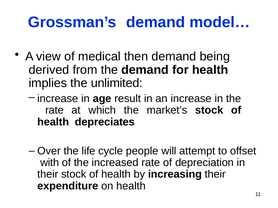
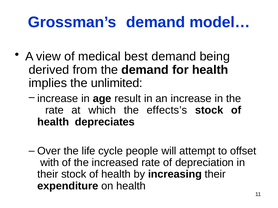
then: then -> best
market’s: market’s -> effects’s
